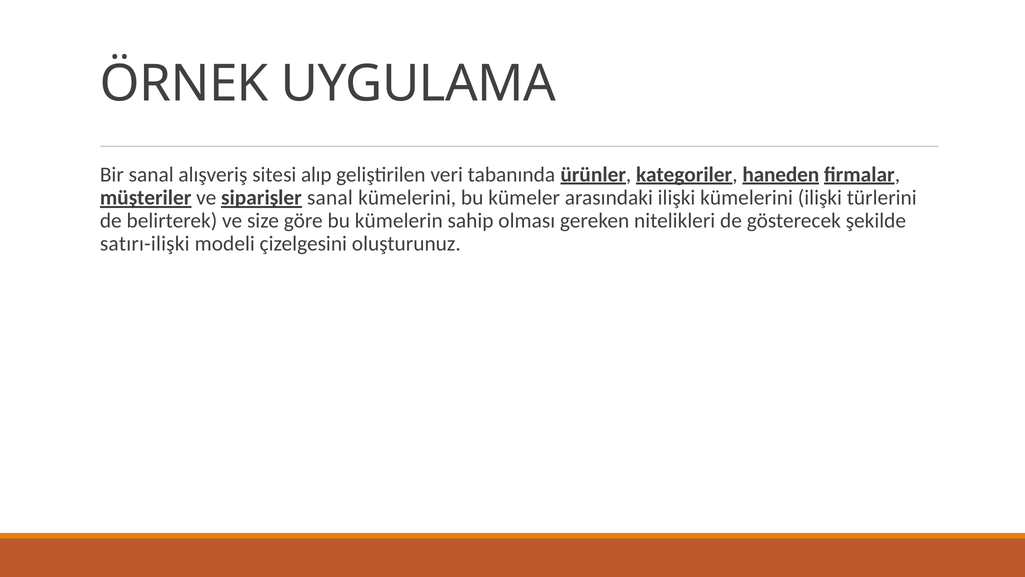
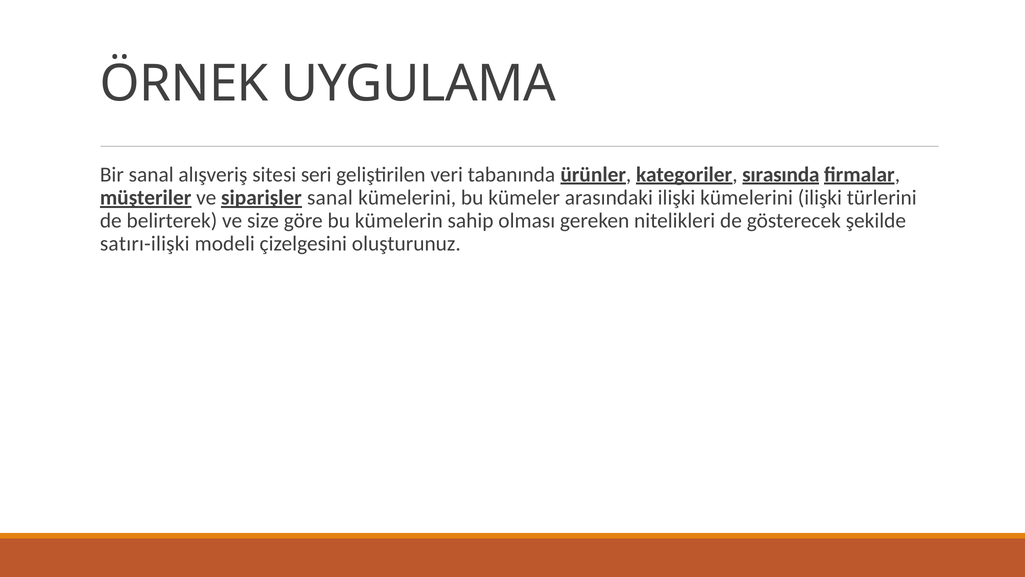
alıp: alıp -> seri
haneden: haneden -> sırasında
